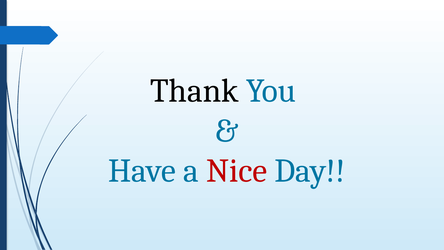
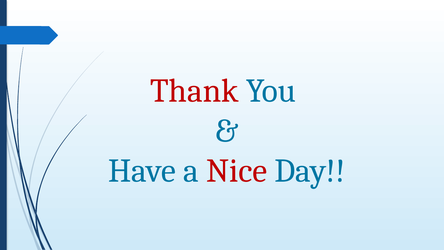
Thank colour: black -> red
